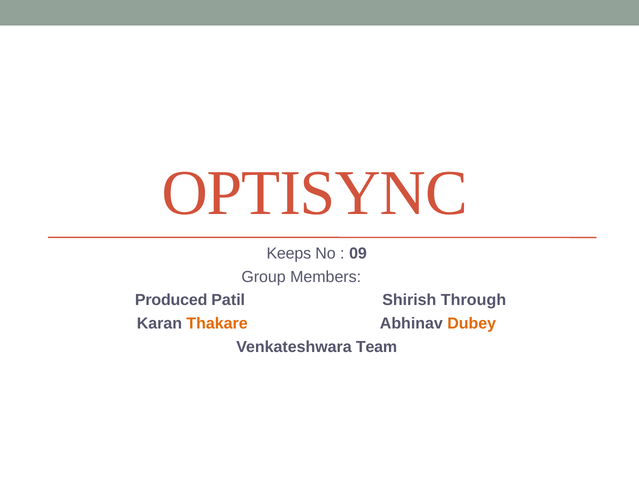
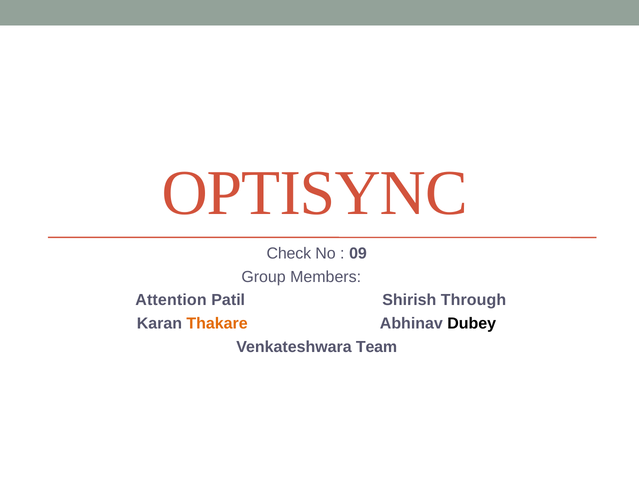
Keeps: Keeps -> Check
Produced: Produced -> Attention
Dubey colour: orange -> black
